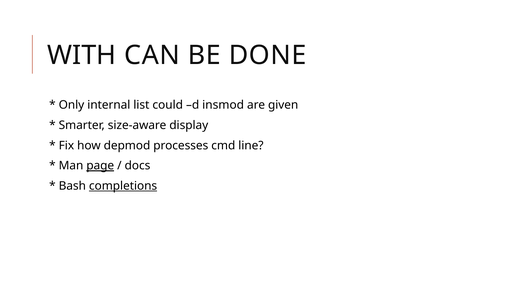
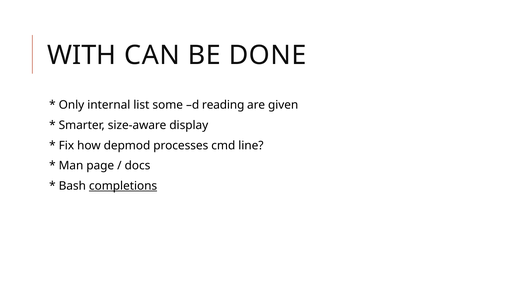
could: could -> some
insmod: insmod -> reading
page underline: present -> none
